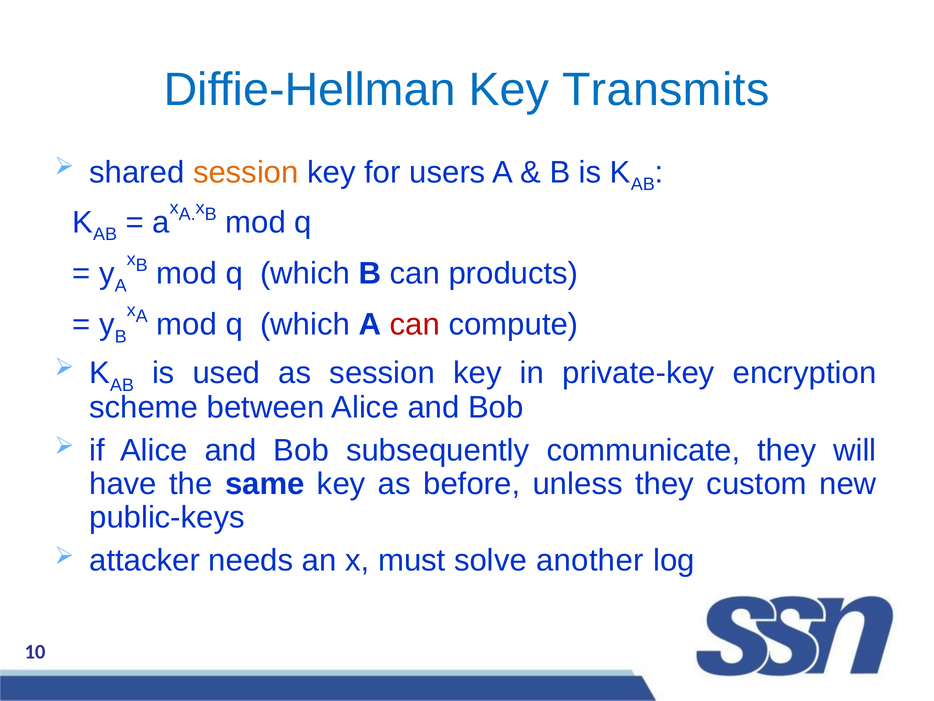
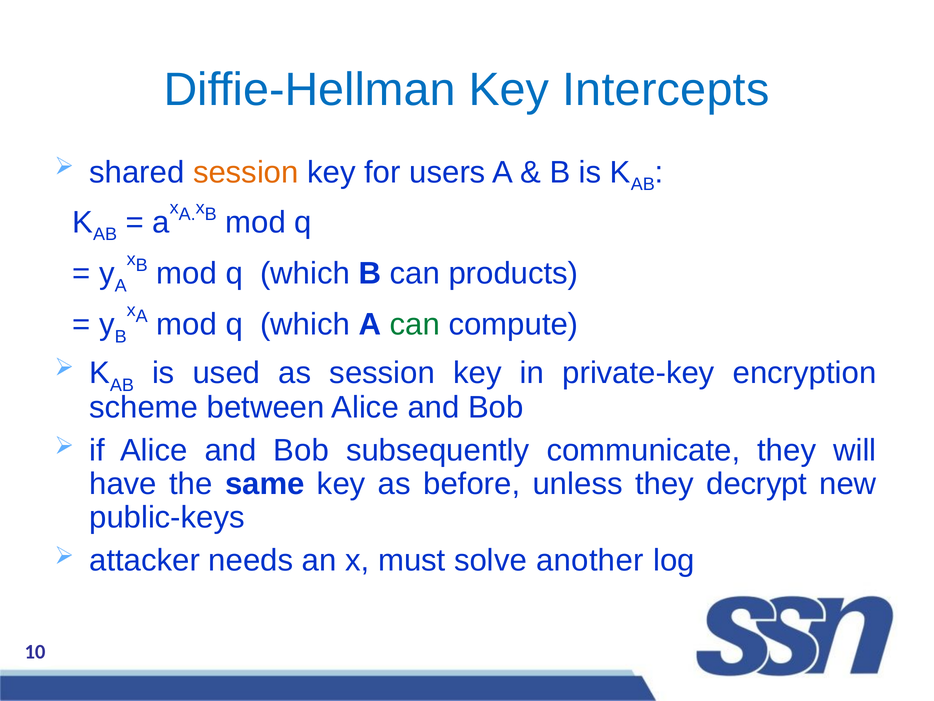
Transmits: Transmits -> Intercepts
can at (415, 324) colour: red -> green
custom: custom -> decrypt
